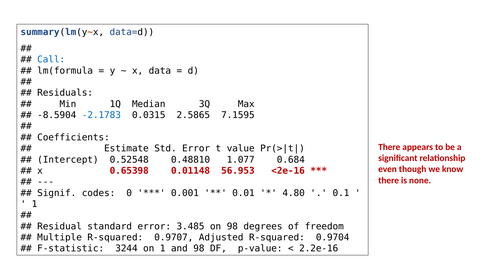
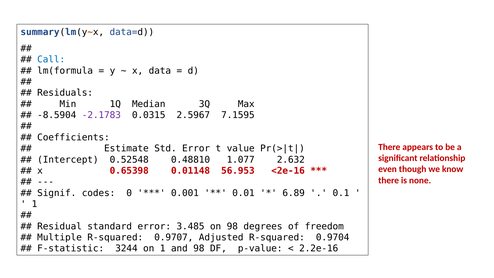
-2.1783 colour: blue -> purple
2.5865: 2.5865 -> 2.5967
0.684: 0.684 -> 2.632
4.80: 4.80 -> 6.89
